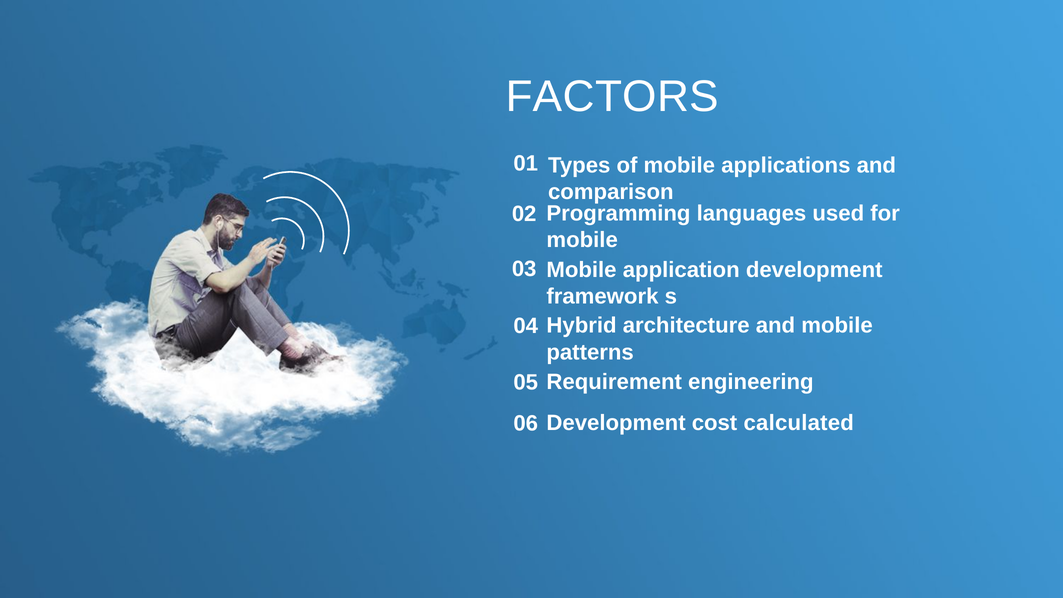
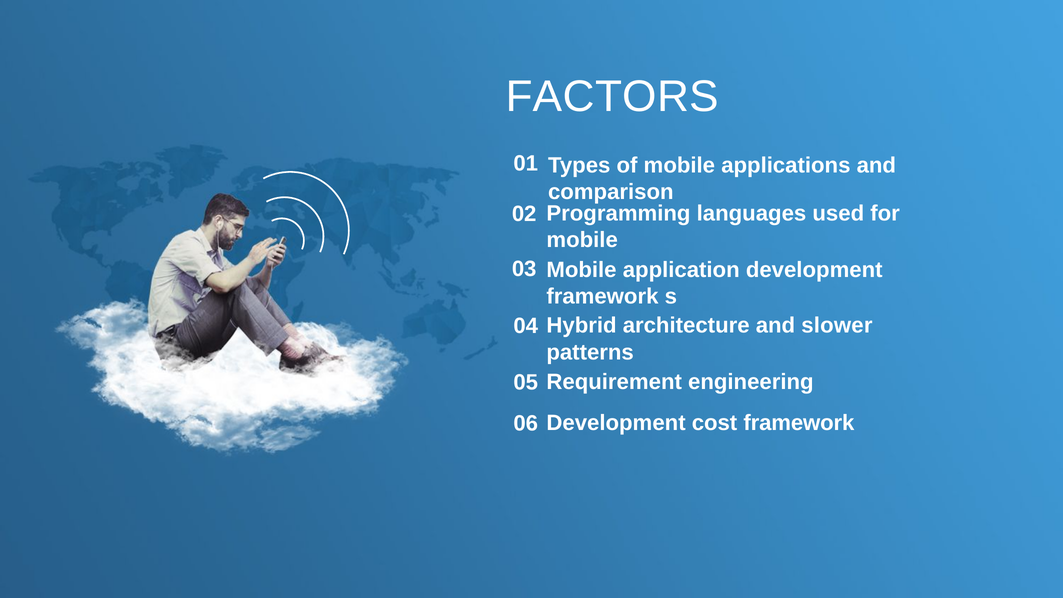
and mobile: mobile -> slower
cost calculated: calculated -> framework
